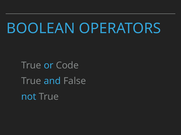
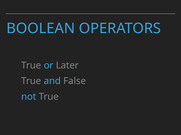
Code: Code -> Later
